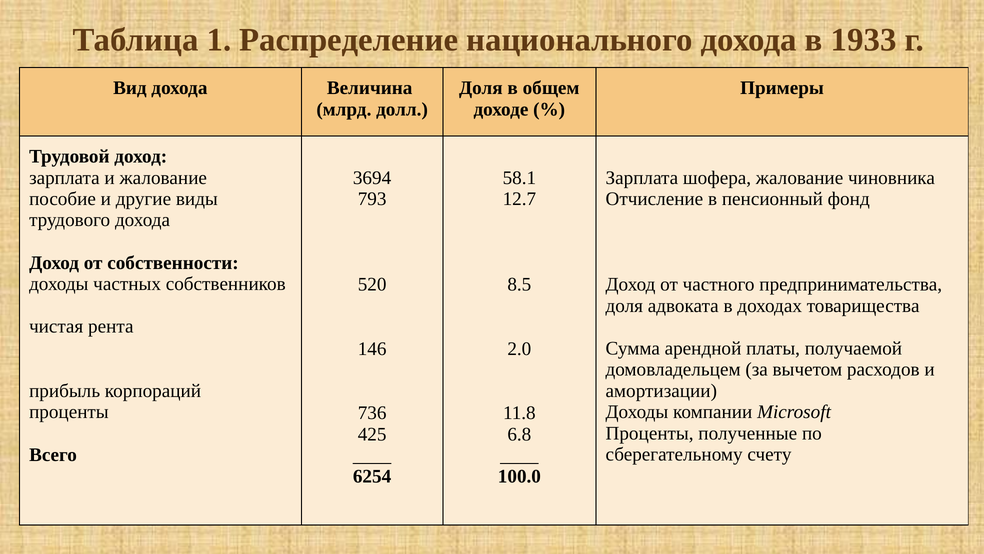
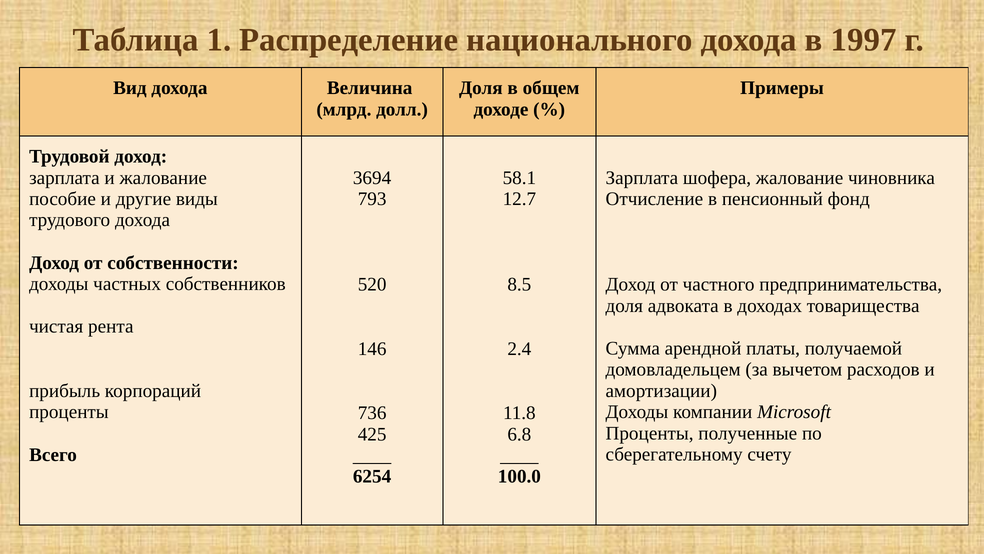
1933: 1933 -> 1997
2.0: 2.0 -> 2.4
